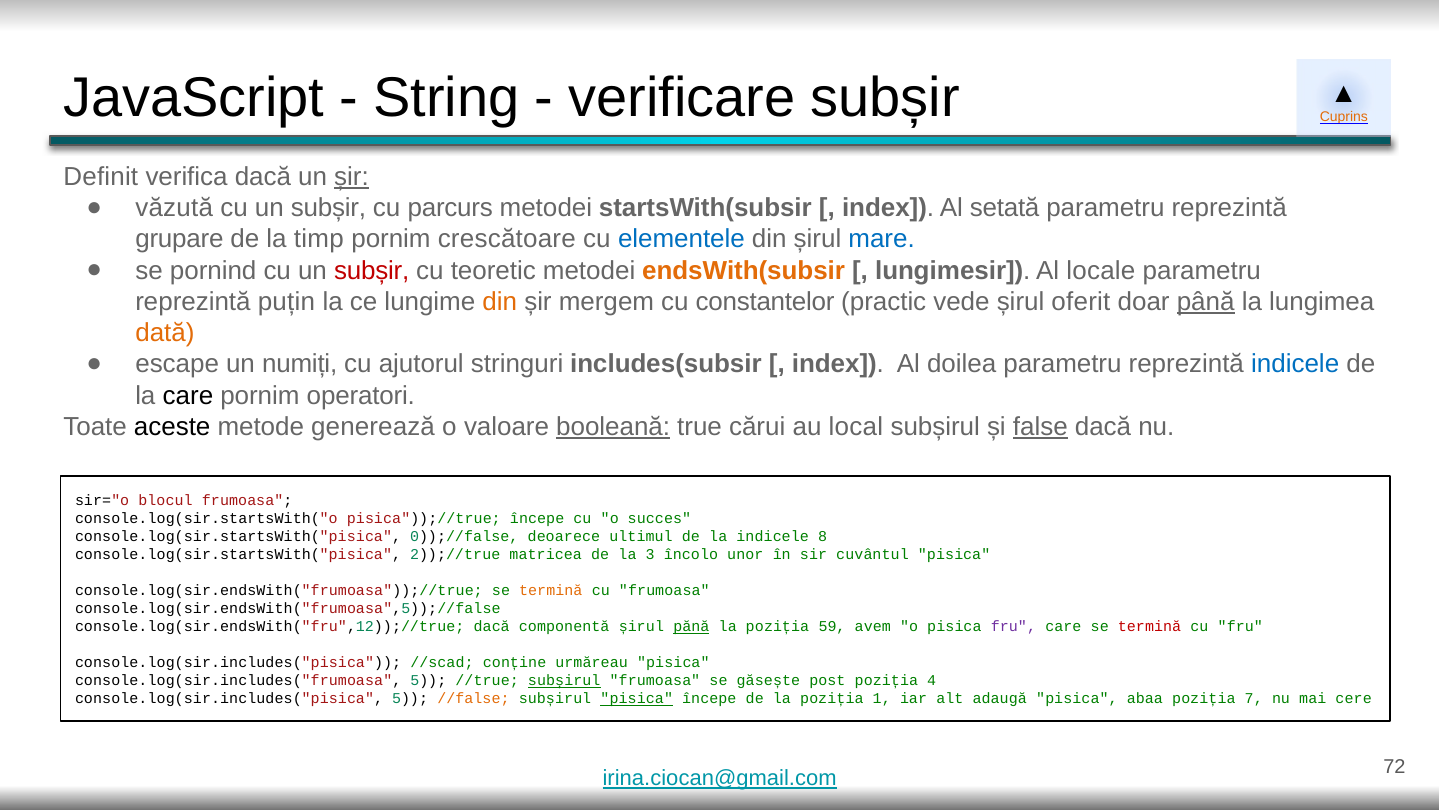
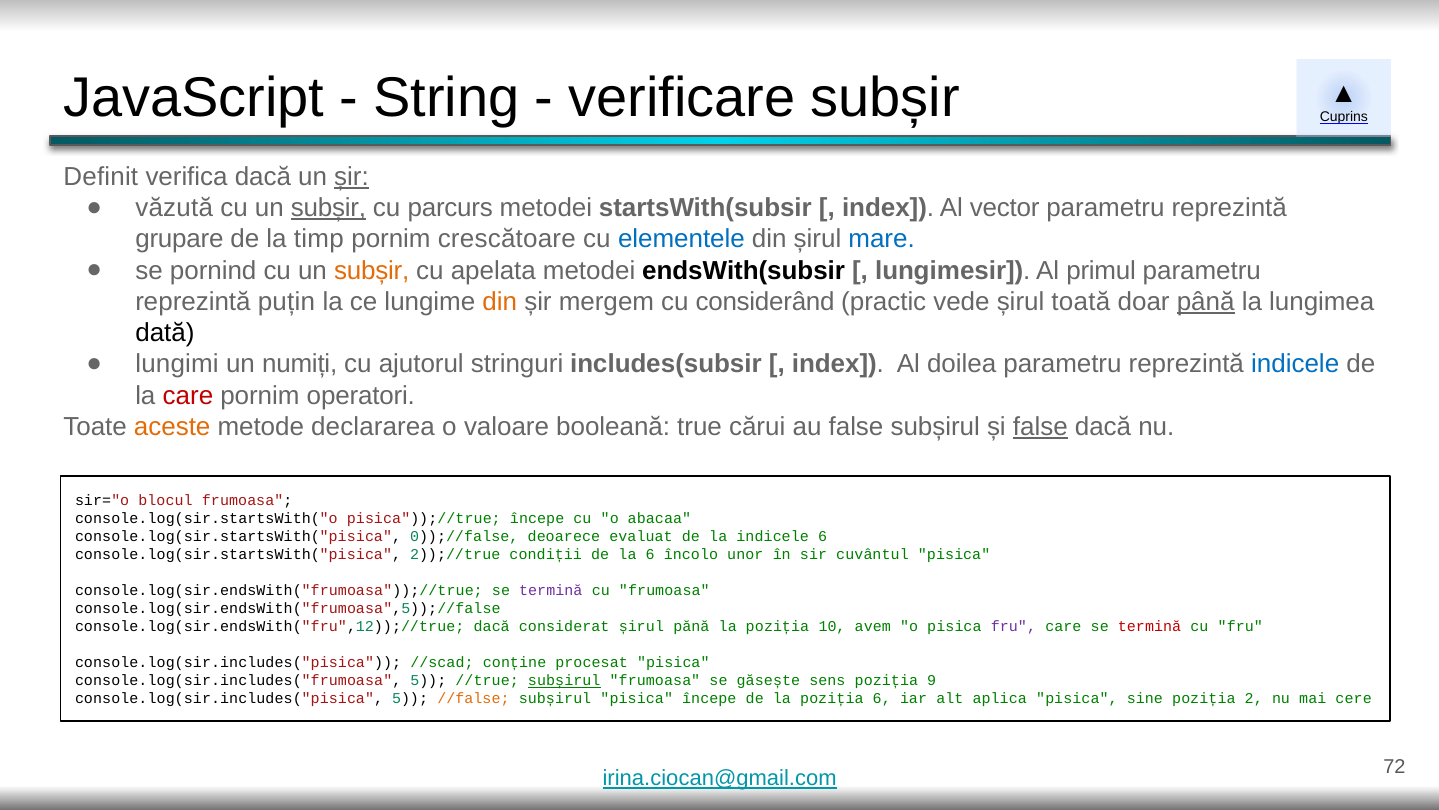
Cuprins colour: orange -> black
subșir at (328, 208) underline: none -> present
setată: setată -> vector
subșir at (372, 270) colour: red -> orange
teoretic: teoretic -> apelata
endsWith(subsir colour: orange -> black
locale: locale -> primul
constantelor: constantelor -> considerând
oferit: oferit -> toată
dată colour: orange -> black
escape: escape -> lungimi
care at (188, 395) colour: black -> red
aceste colour: black -> orange
generează: generează -> declararea
booleană underline: present -> none
au local: local -> false
succes: succes -> abacaa
ultimul: ultimul -> evaluat
indicele 8: 8 -> 6
matricea: matricea -> condiții
la 3: 3 -> 6
termină at (551, 590) colour: orange -> purple
componentă: componentă -> considerat
pănă underline: present -> none
59: 59 -> 10
urmăreau: urmăreau -> procesat
post: post -> sens
4: 4 -> 9
pisica at (637, 698) underline: present -> none
poziția 1: 1 -> 6
adaugă: adaugă -> aplica
abaa: abaa -> sine
7: 7 -> 2
